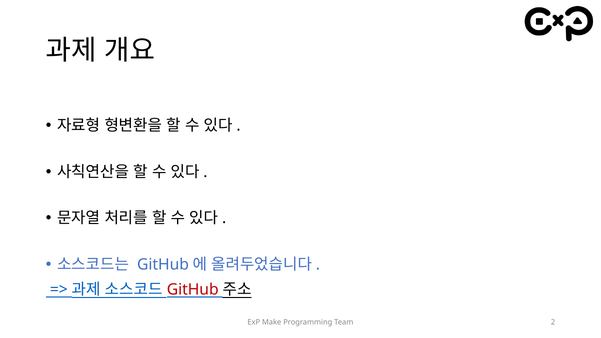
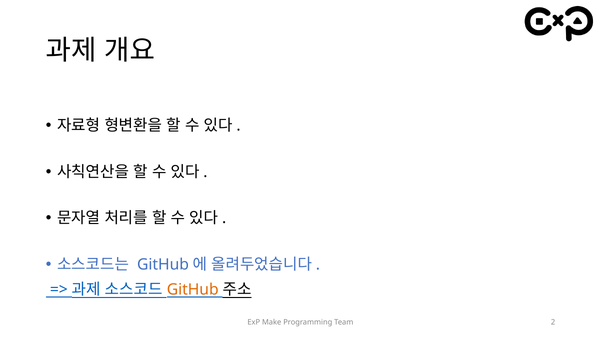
GitHub at (193, 290) colour: red -> orange
